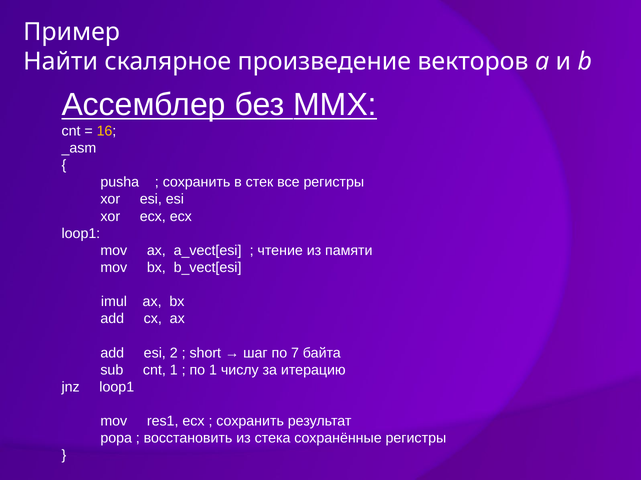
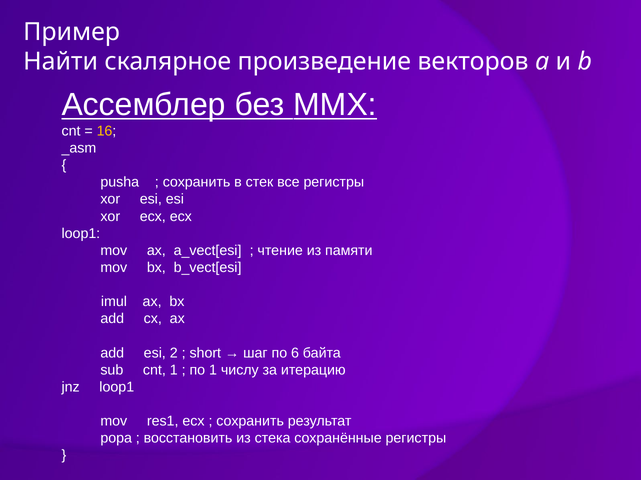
7: 7 -> 6
